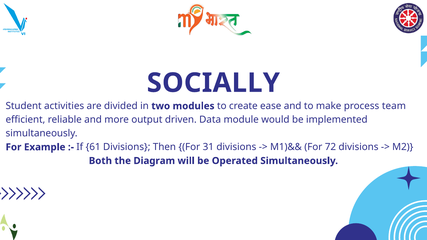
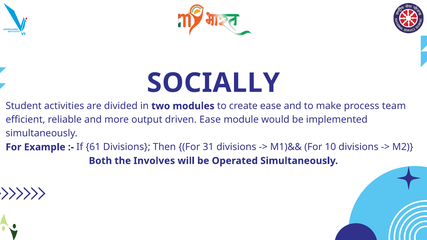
driven Data: Data -> Ease
72: 72 -> 10
Diagram: Diagram -> Involves
